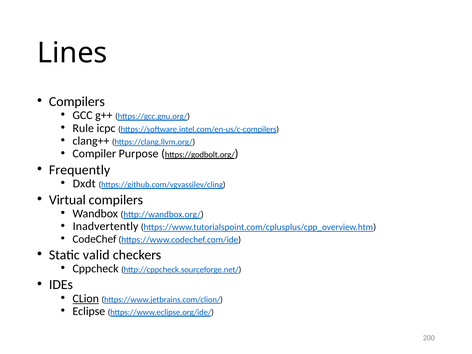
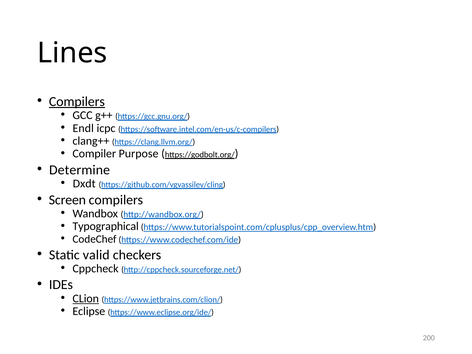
Compilers at (77, 102) underline: none -> present
Rule: Rule -> Endl
Frequently: Frequently -> Determine
Virtual: Virtual -> Screen
Inadvertently: Inadvertently -> Typographical
